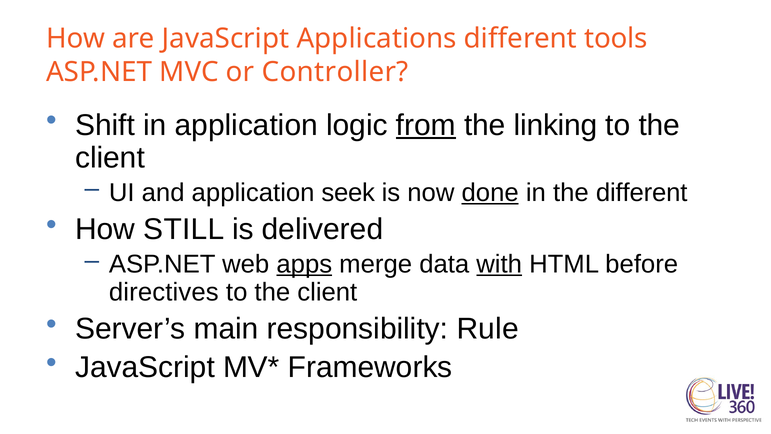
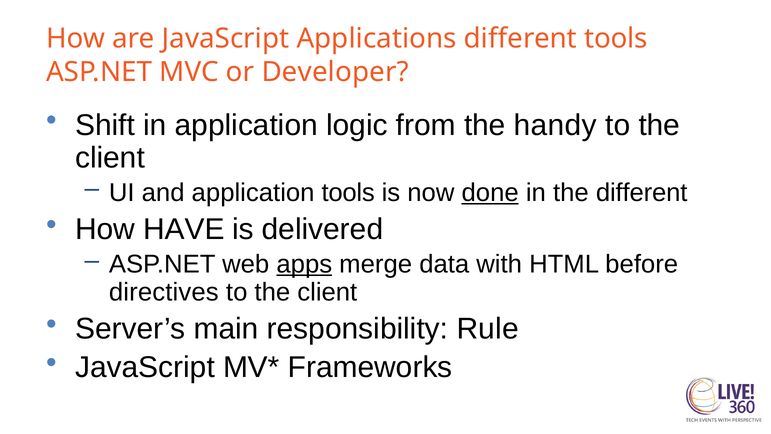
Controller: Controller -> Developer
from underline: present -> none
linking: linking -> handy
application seek: seek -> tools
STILL: STILL -> HAVE
with underline: present -> none
